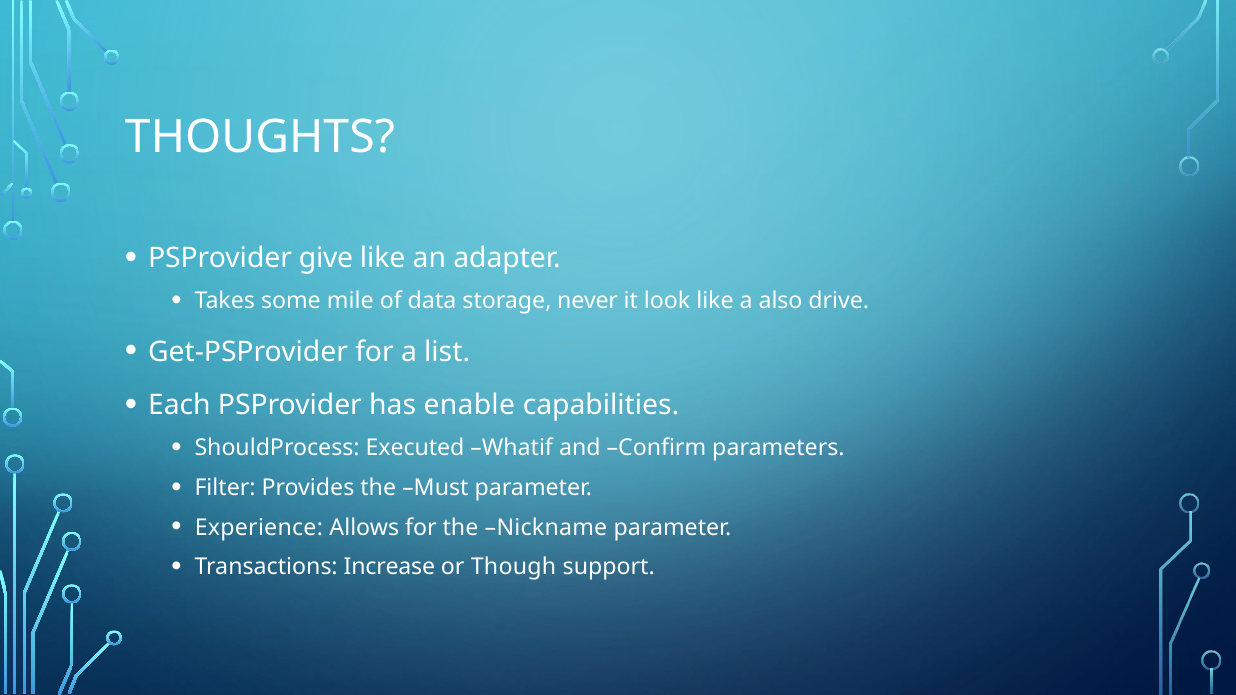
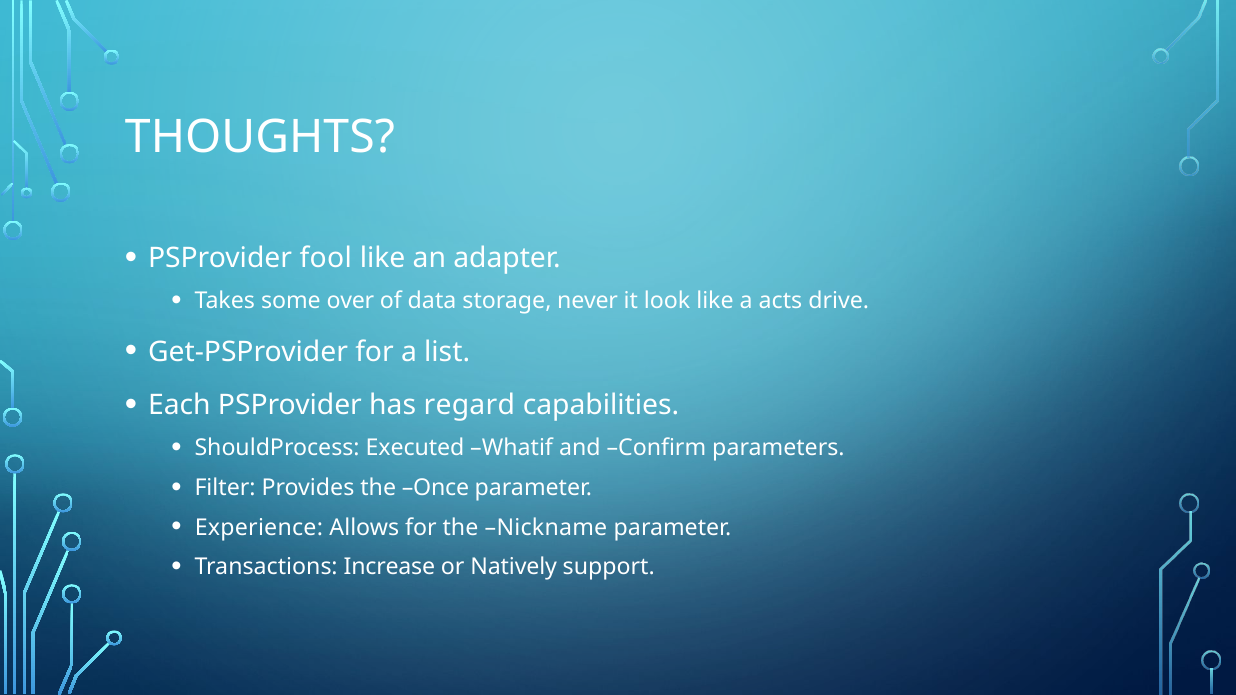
give: give -> fool
mile: mile -> over
also: also -> acts
enable: enable -> regard
Must: Must -> Once
Though: Though -> Natively
